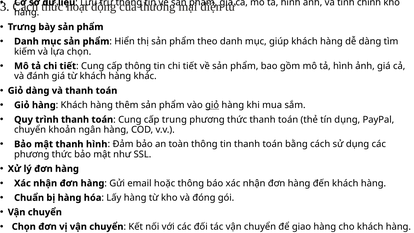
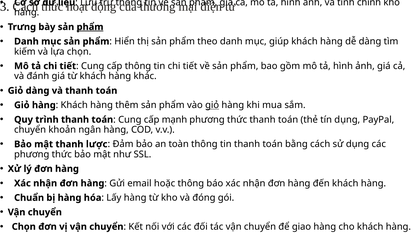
phẩm at (90, 27) underline: none -> present
trung: trung -> mạnh
thanh hình: hình -> lược
